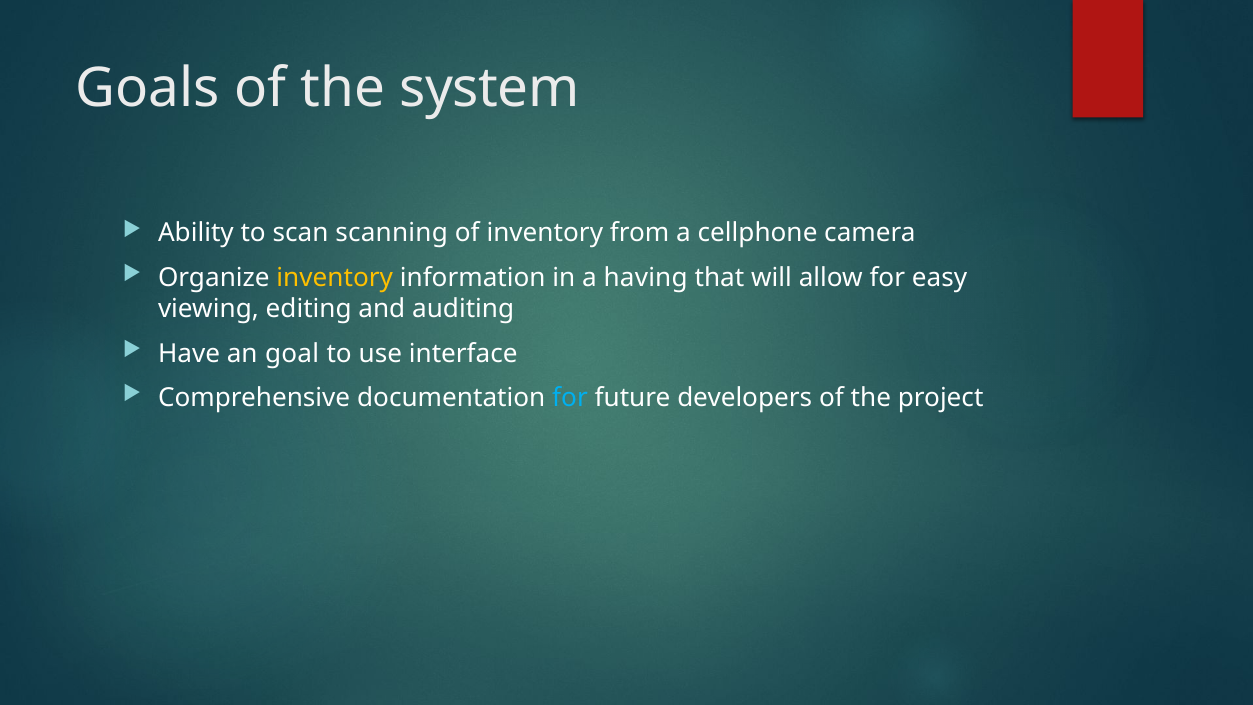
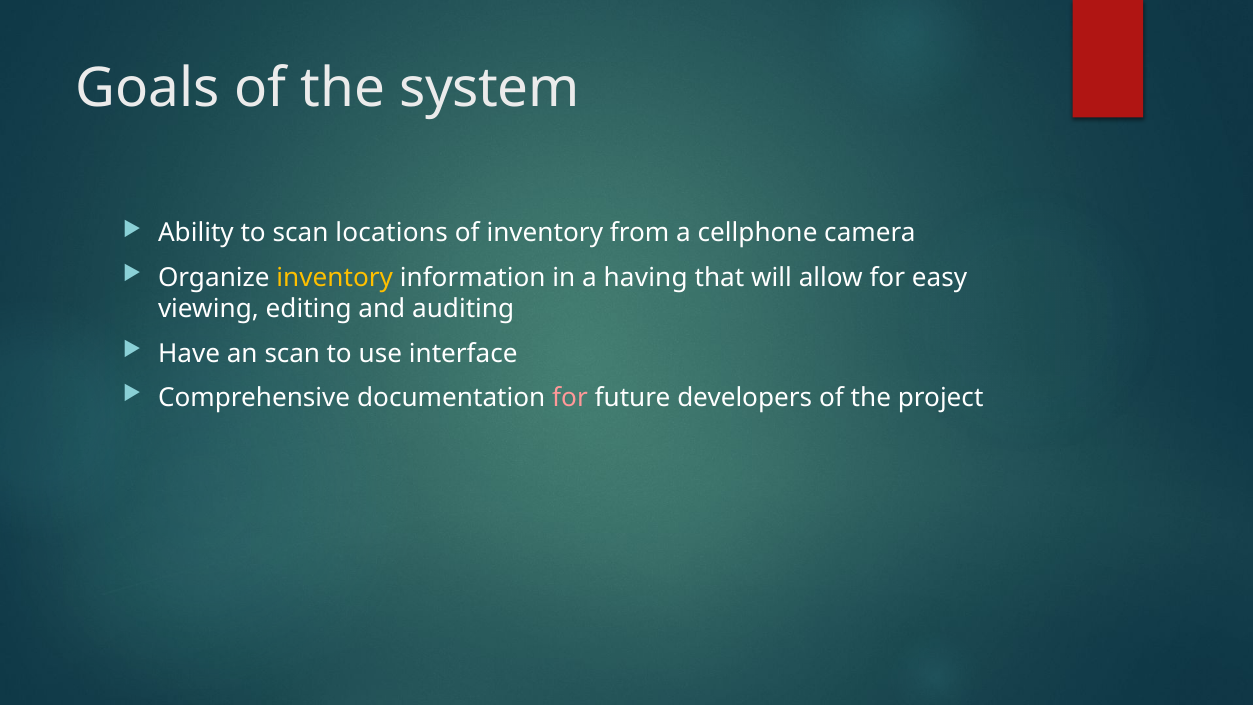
scanning: scanning -> locations
an goal: goal -> scan
for at (570, 398) colour: light blue -> pink
